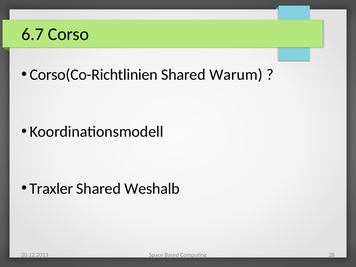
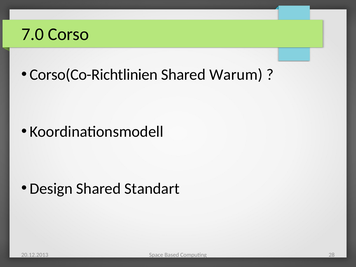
6.7: 6.7 -> 7.0
Traxler: Traxler -> Design
Weshalb: Weshalb -> Standart
